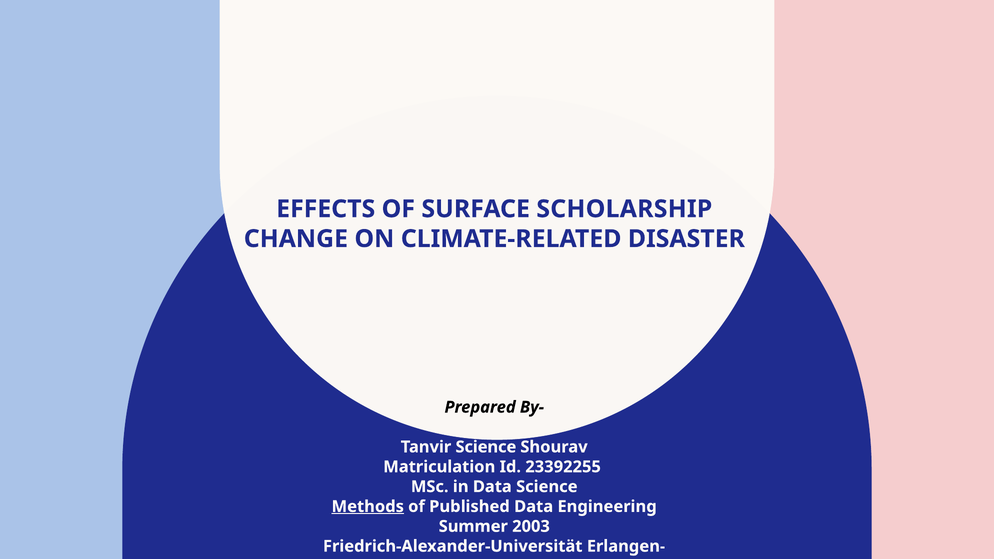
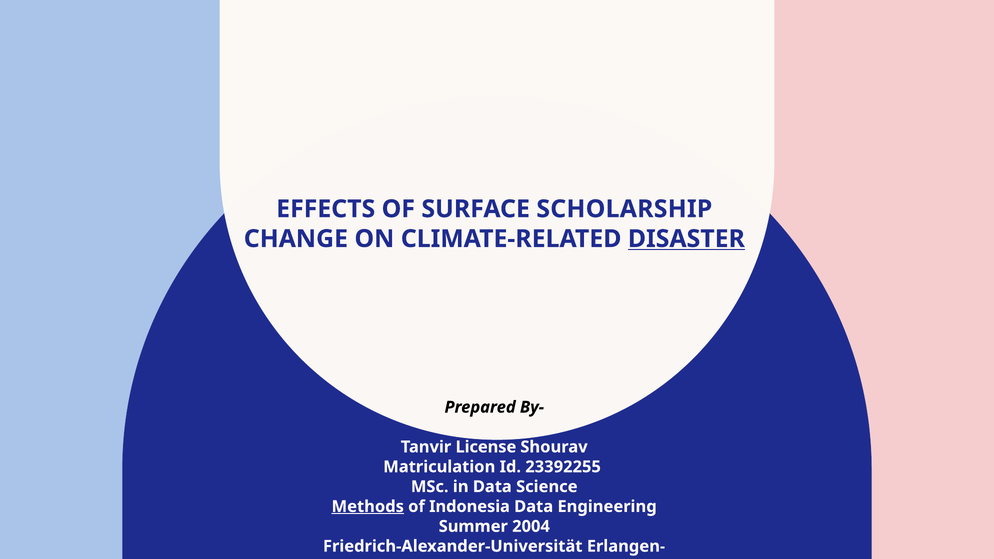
DISASTER underline: none -> present
Tanvir Science: Science -> License
Published: Published -> Indonesia
2003: 2003 -> 2004
